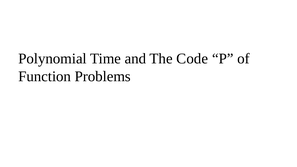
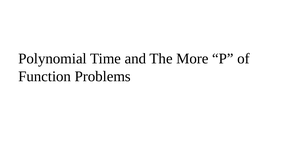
Code: Code -> More
